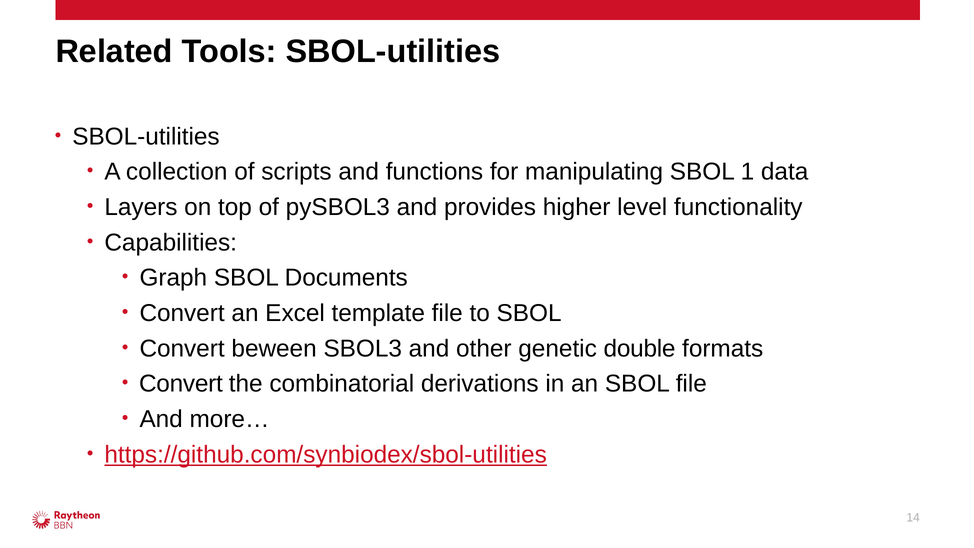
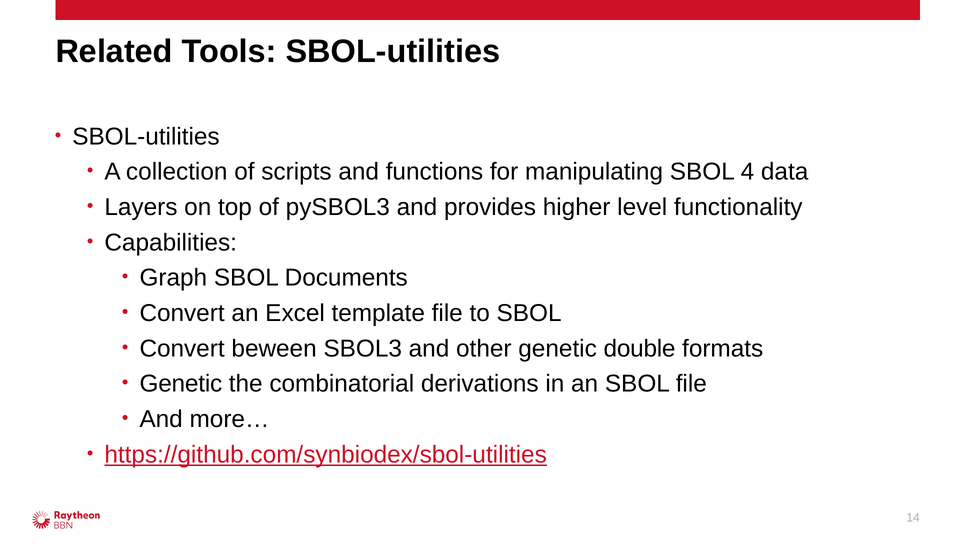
1: 1 -> 4
Convert at (181, 384): Convert -> Genetic
